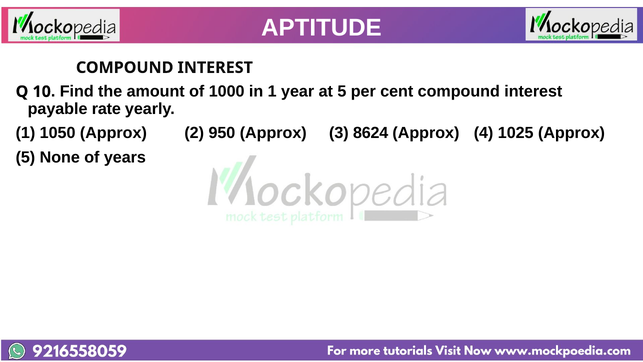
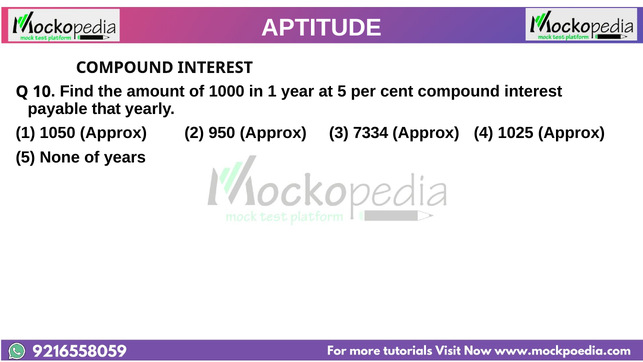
rate: rate -> that
8624: 8624 -> 7334
